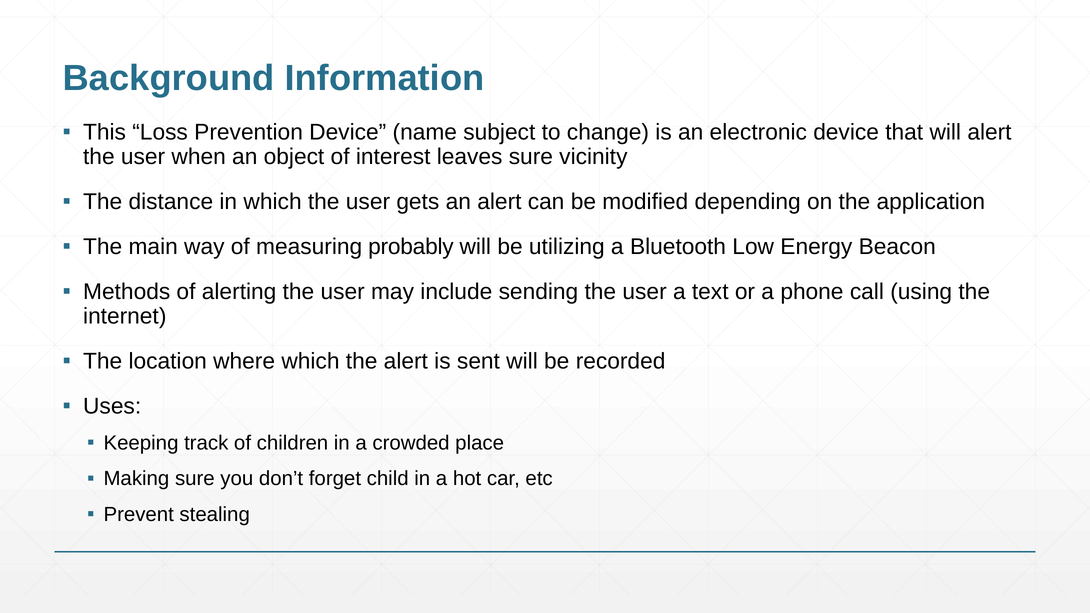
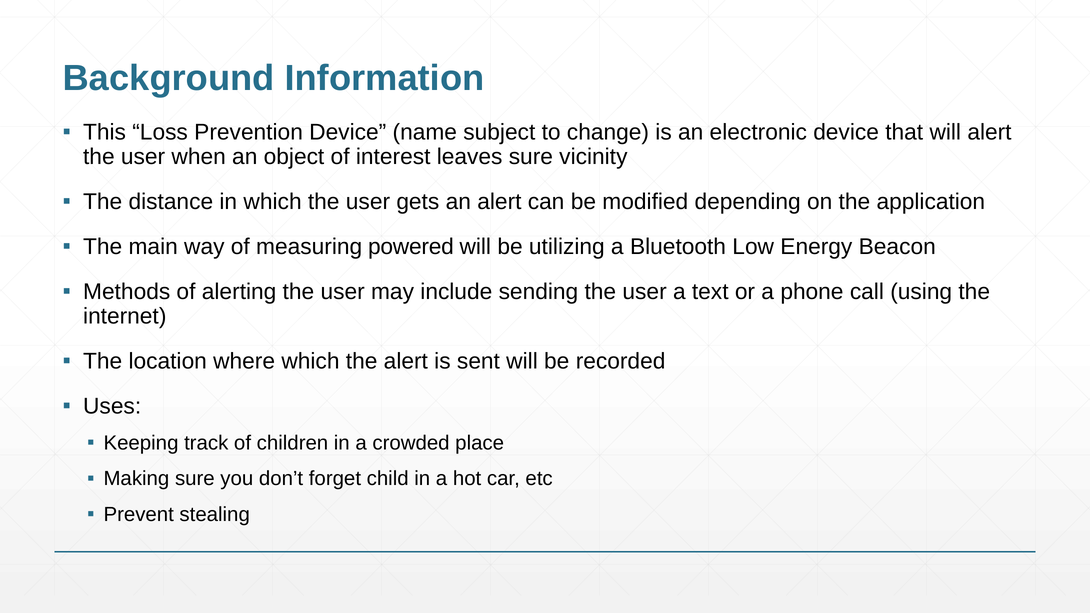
probably: probably -> powered
